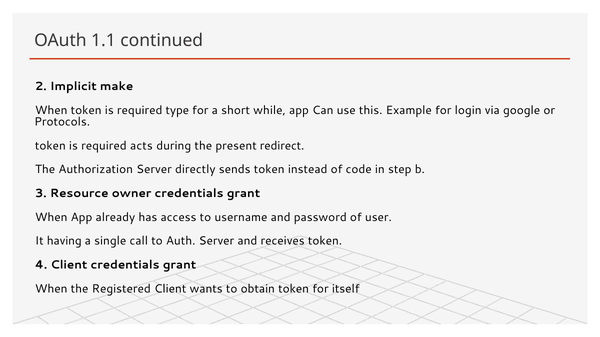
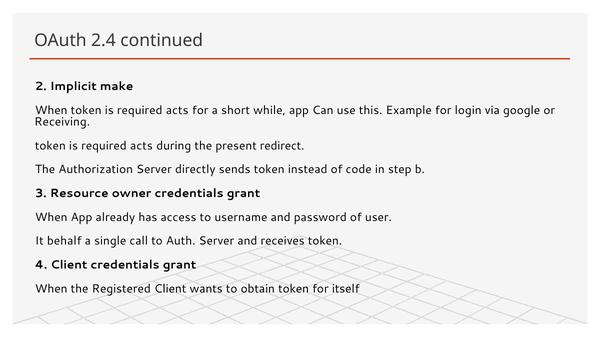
1.1: 1.1 -> 2.4
type at (177, 110): type -> acts
Protocols: Protocols -> Receiving
having: having -> behalf
